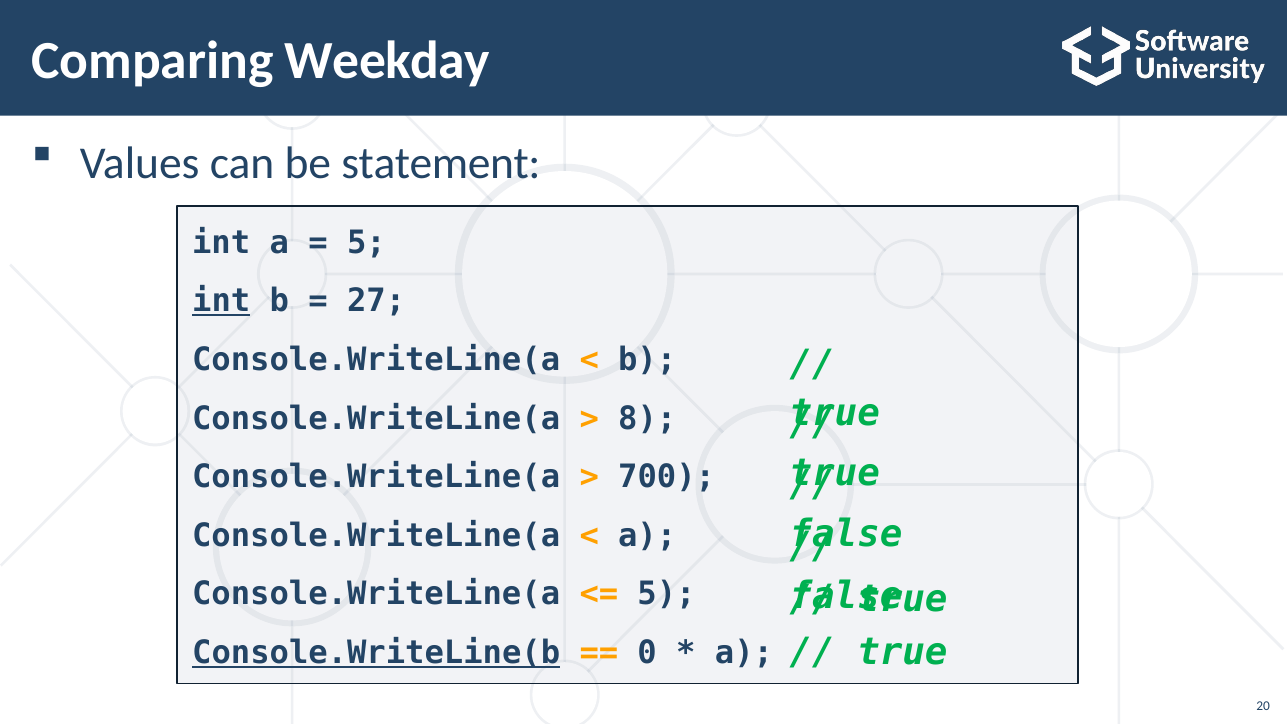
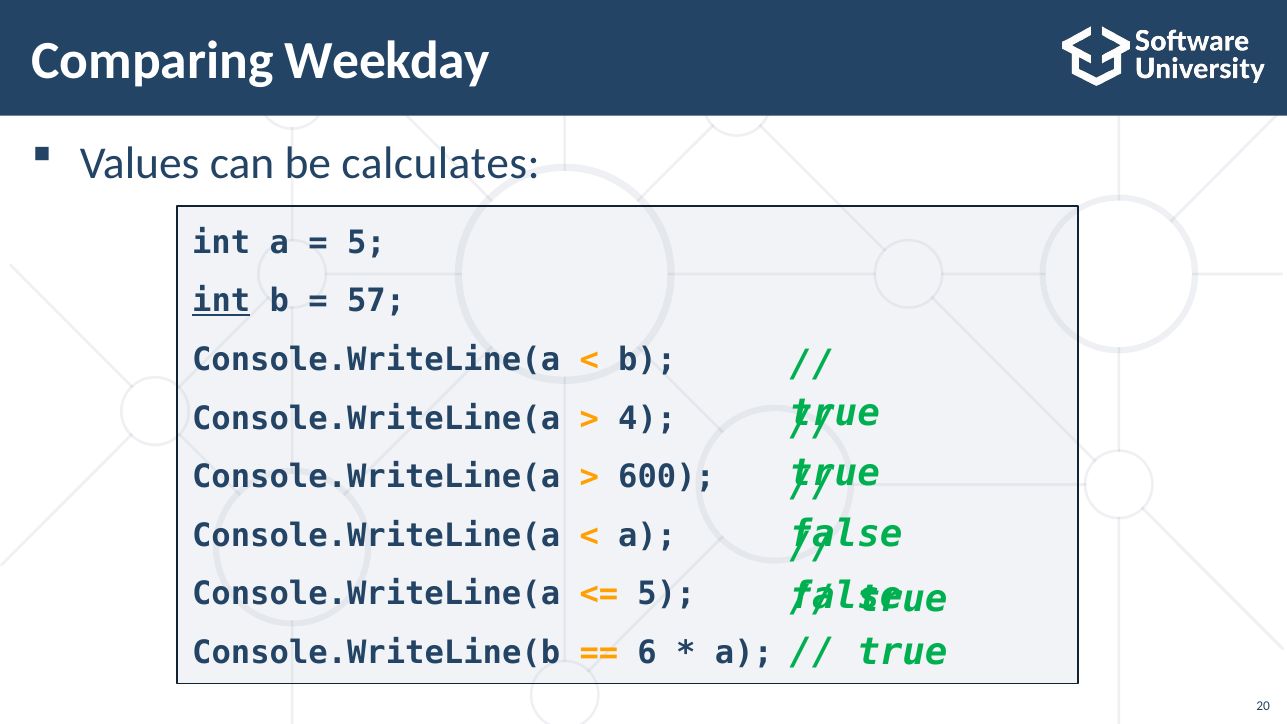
statement: statement -> calculates
27: 27 -> 57
8: 8 -> 4
700: 700 -> 600
Console.WriteLine(b underline: present -> none
0: 0 -> 6
